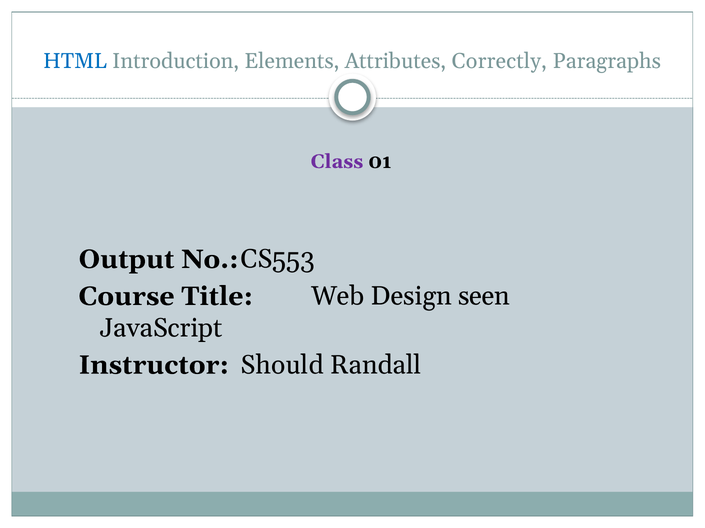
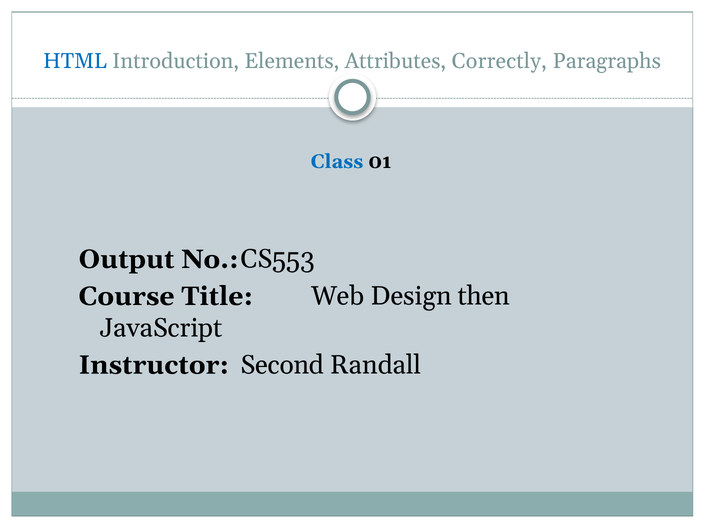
Class colour: purple -> blue
seen: seen -> then
Should: Should -> Second
